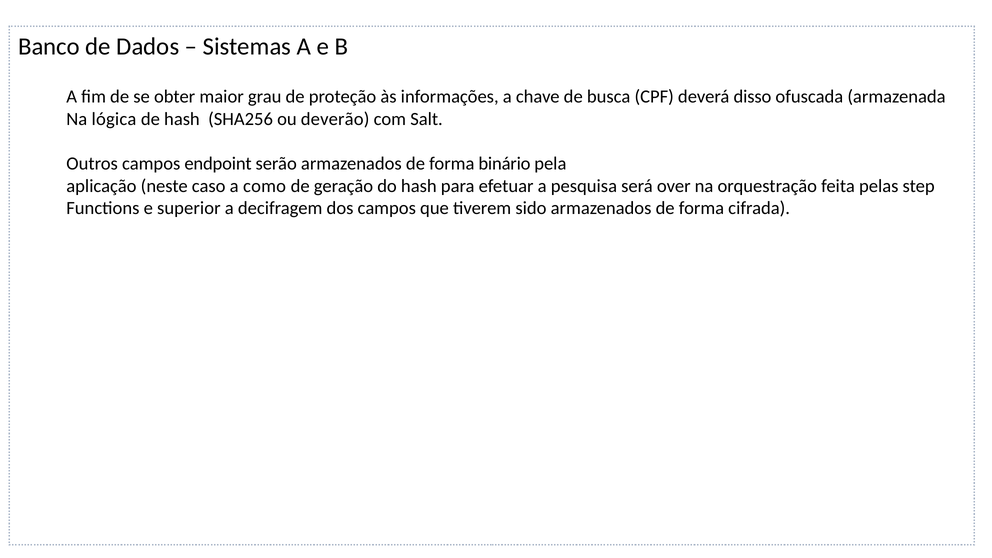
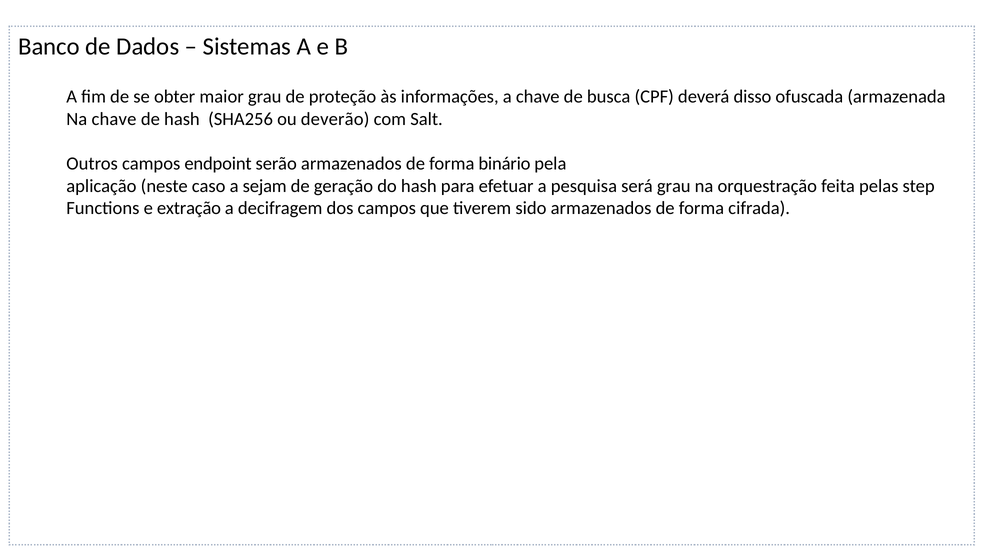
Na lógica: lógica -> chave
como: como -> sejam
será over: over -> grau
superior: superior -> extração
